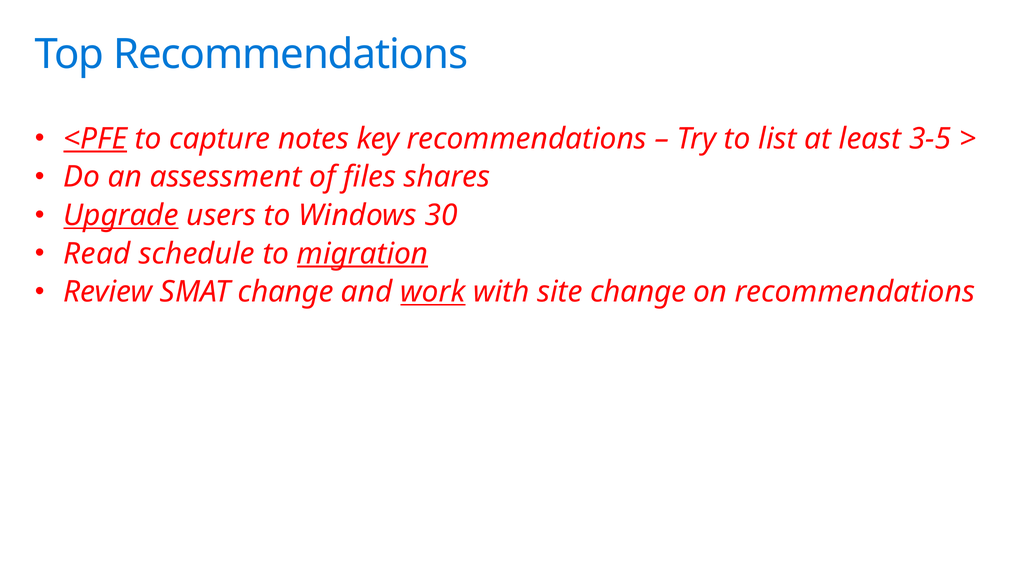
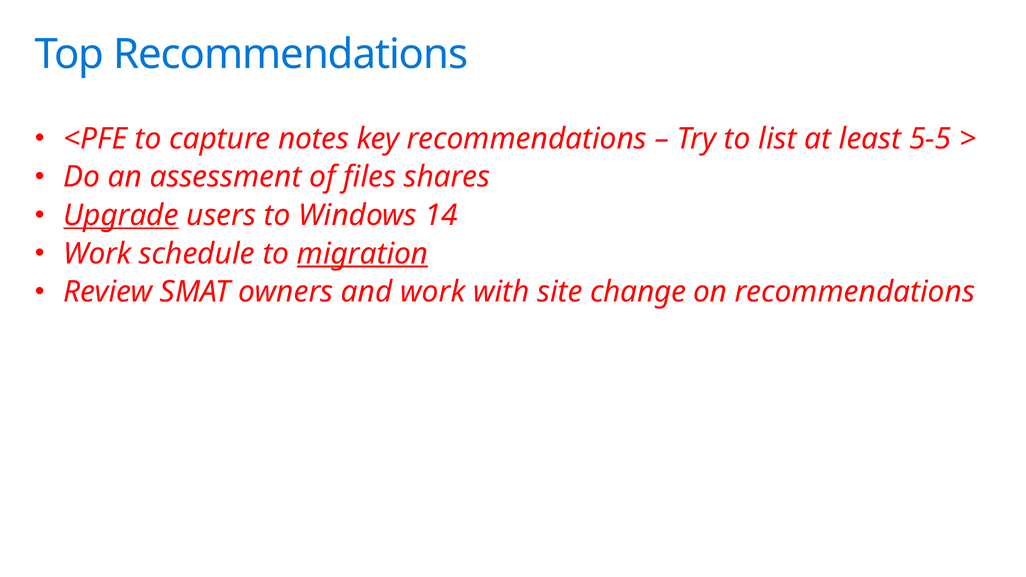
<PFE underline: present -> none
3-5: 3-5 -> 5-5
30: 30 -> 14
Read at (97, 254): Read -> Work
SMAT change: change -> owners
work at (433, 292) underline: present -> none
